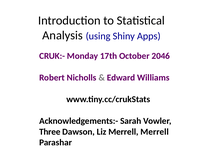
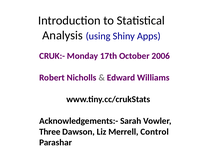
2046: 2046 -> 2006
Merrell Merrell: Merrell -> Control
